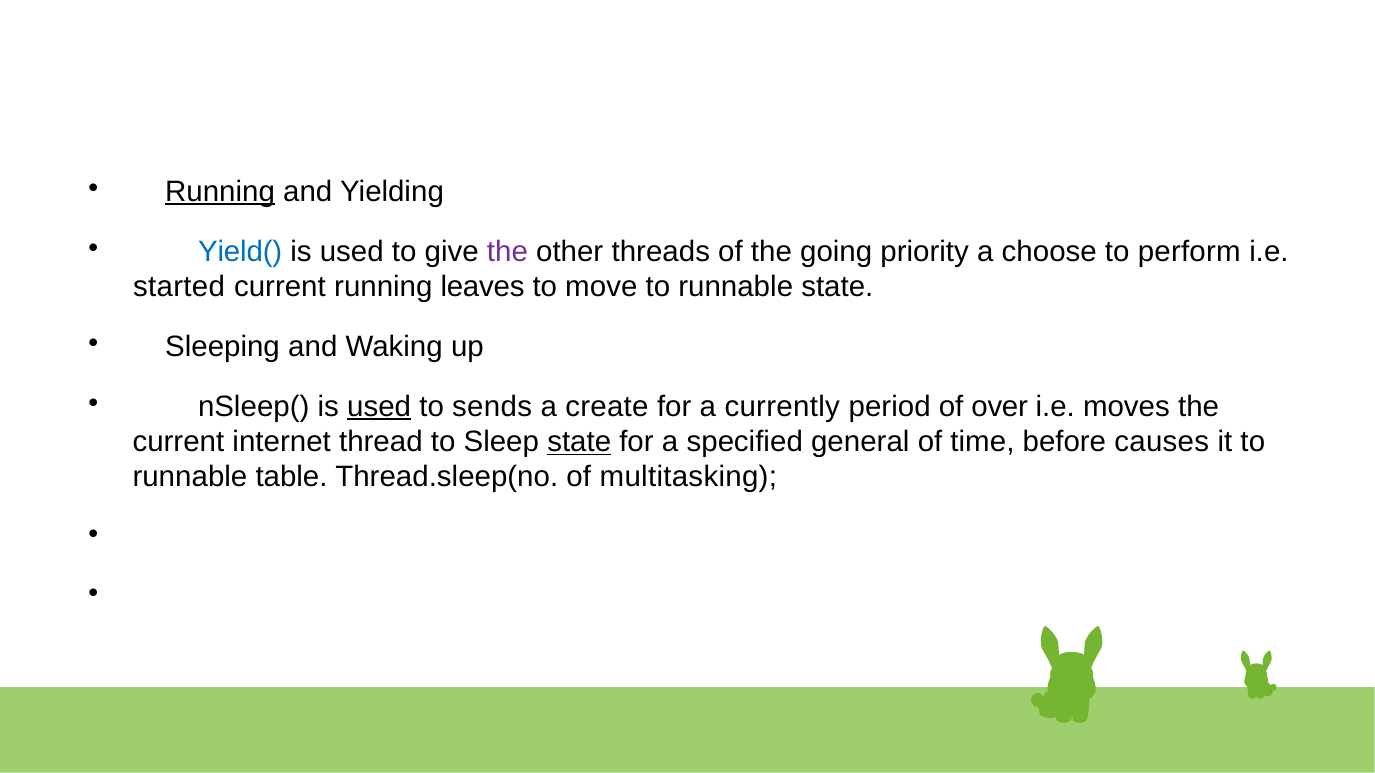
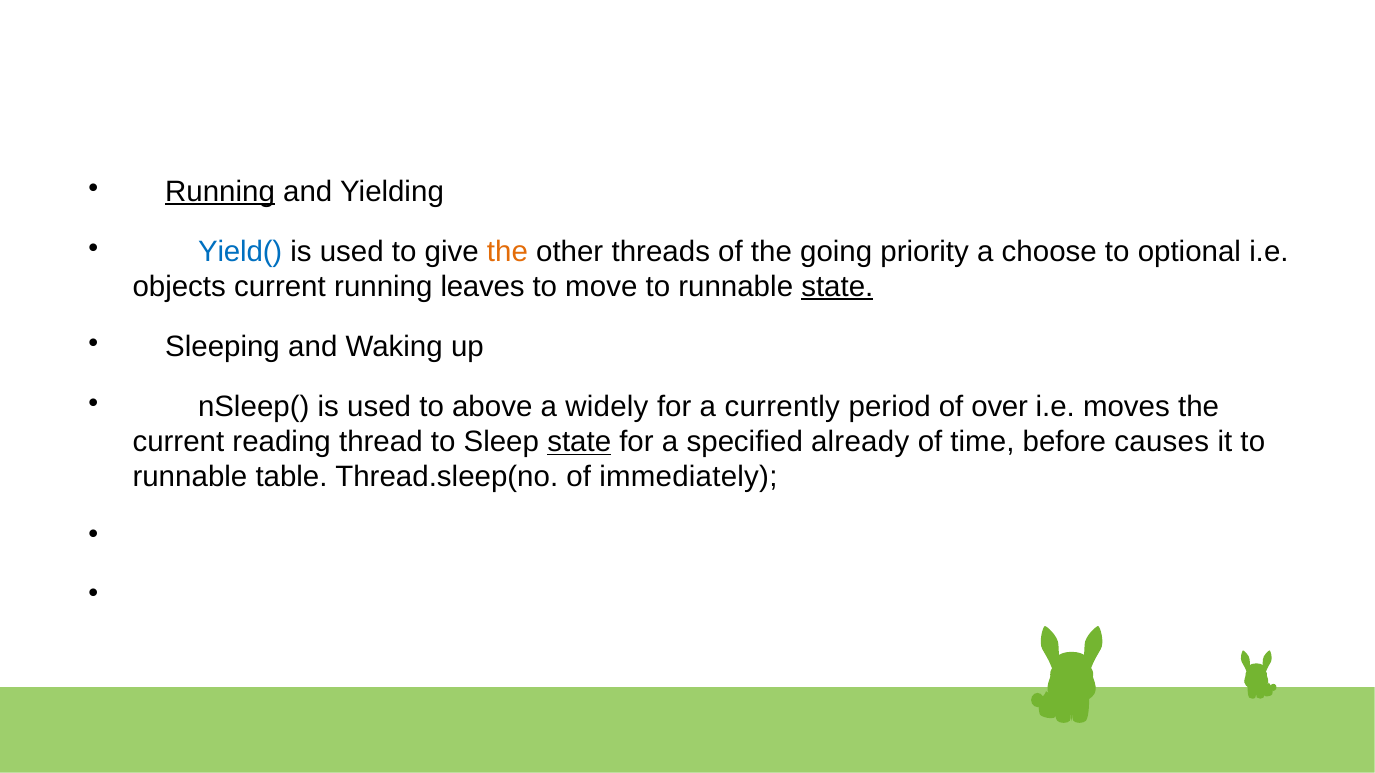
the at (507, 252) colour: purple -> orange
perform: perform -> optional
started: started -> objects
state at (837, 287) underline: none -> present
used at (379, 407) underline: present -> none
sends: sends -> above
create: create -> widely
internet: internet -> reading
general: general -> already
multitasking: multitasking -> immediately
